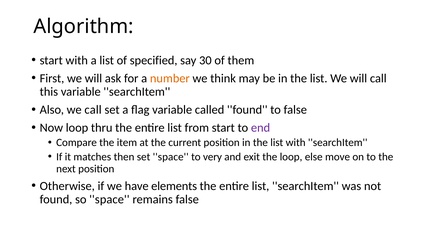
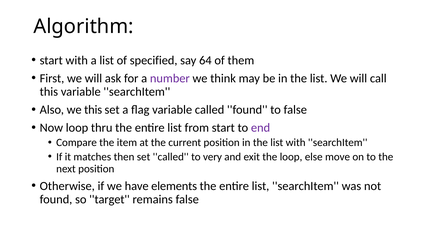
30: 30 -> 64
number colour: orange -> purple
we call: call -> this
set space: space -> called
so space: space -> target
